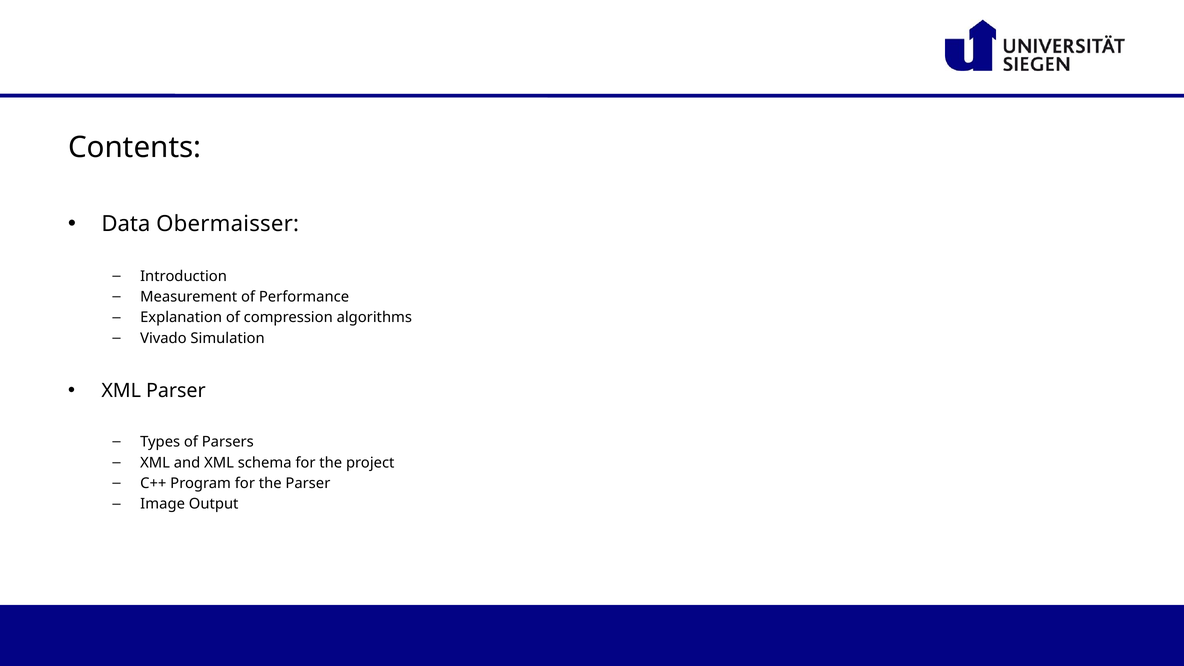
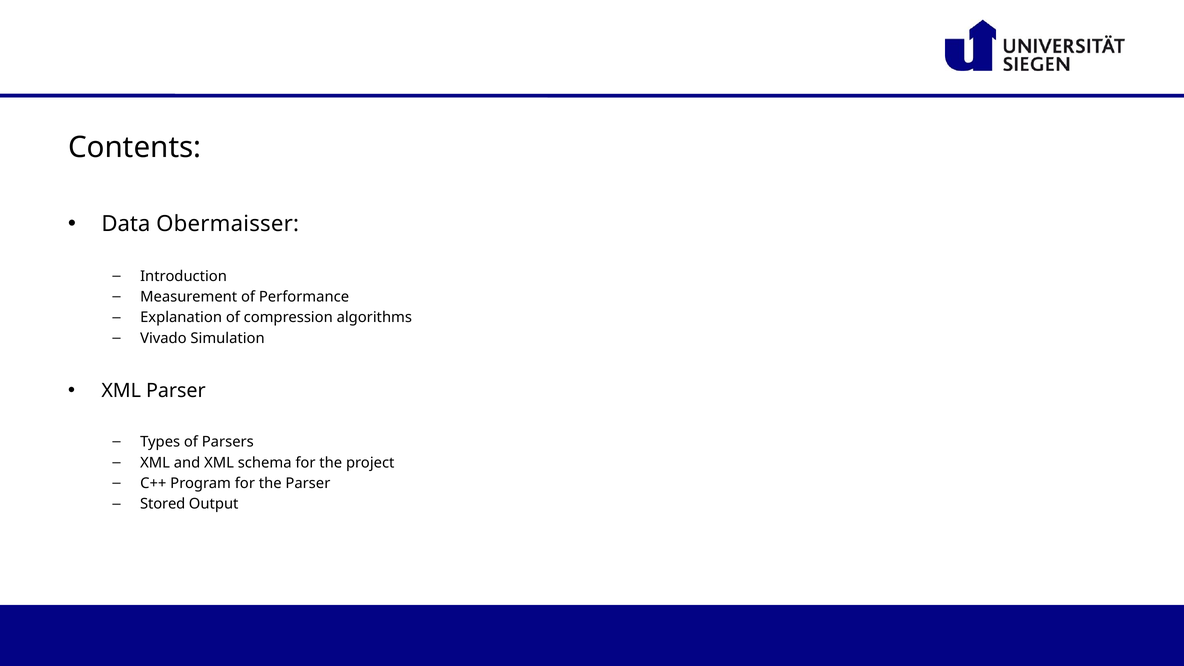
Image: Image -> Stored
